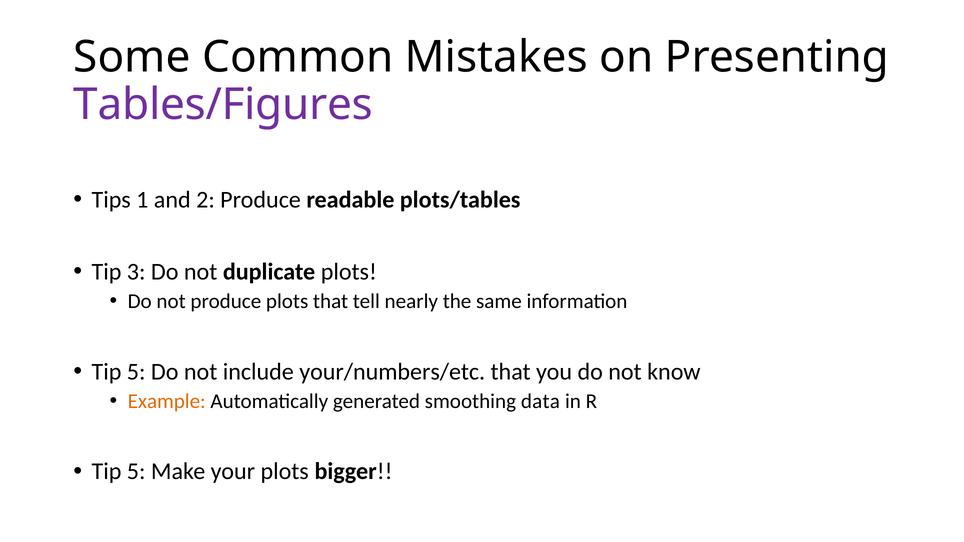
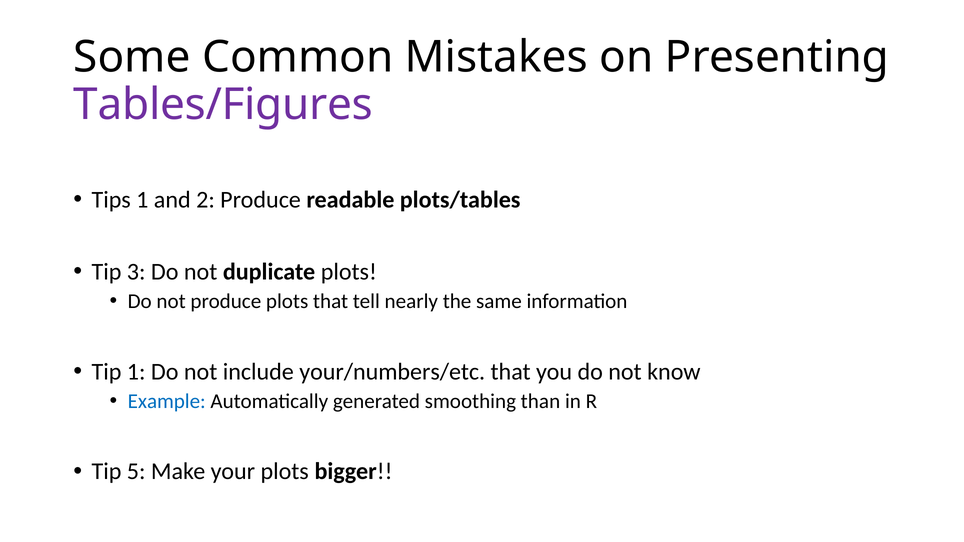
5 at (136, 372): 5 -> 1
Example colour: orange -> blue
data: data -> than
